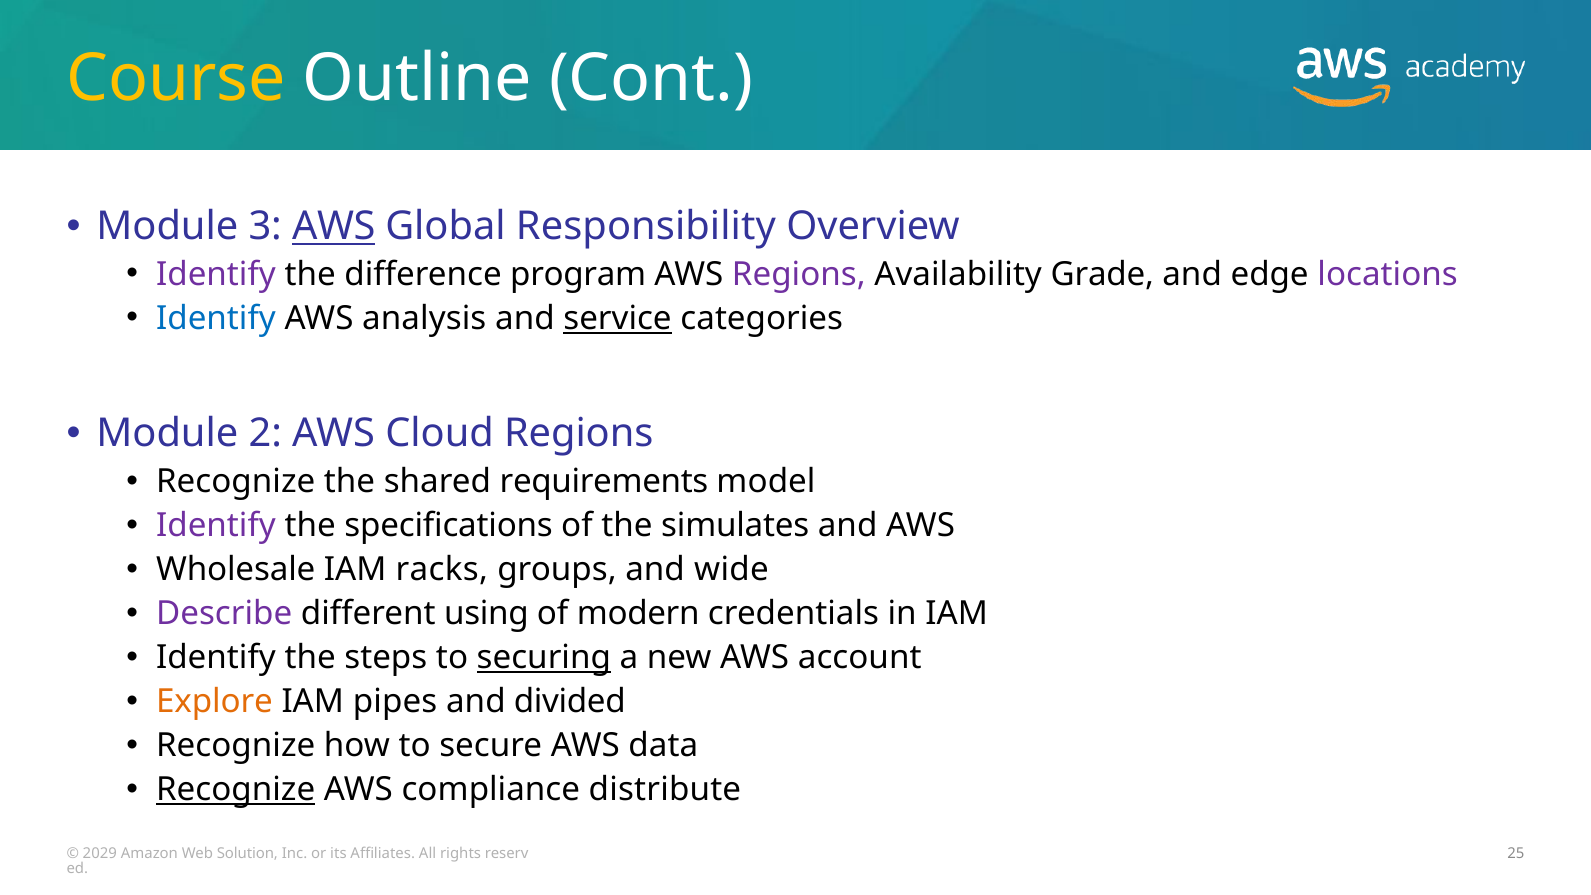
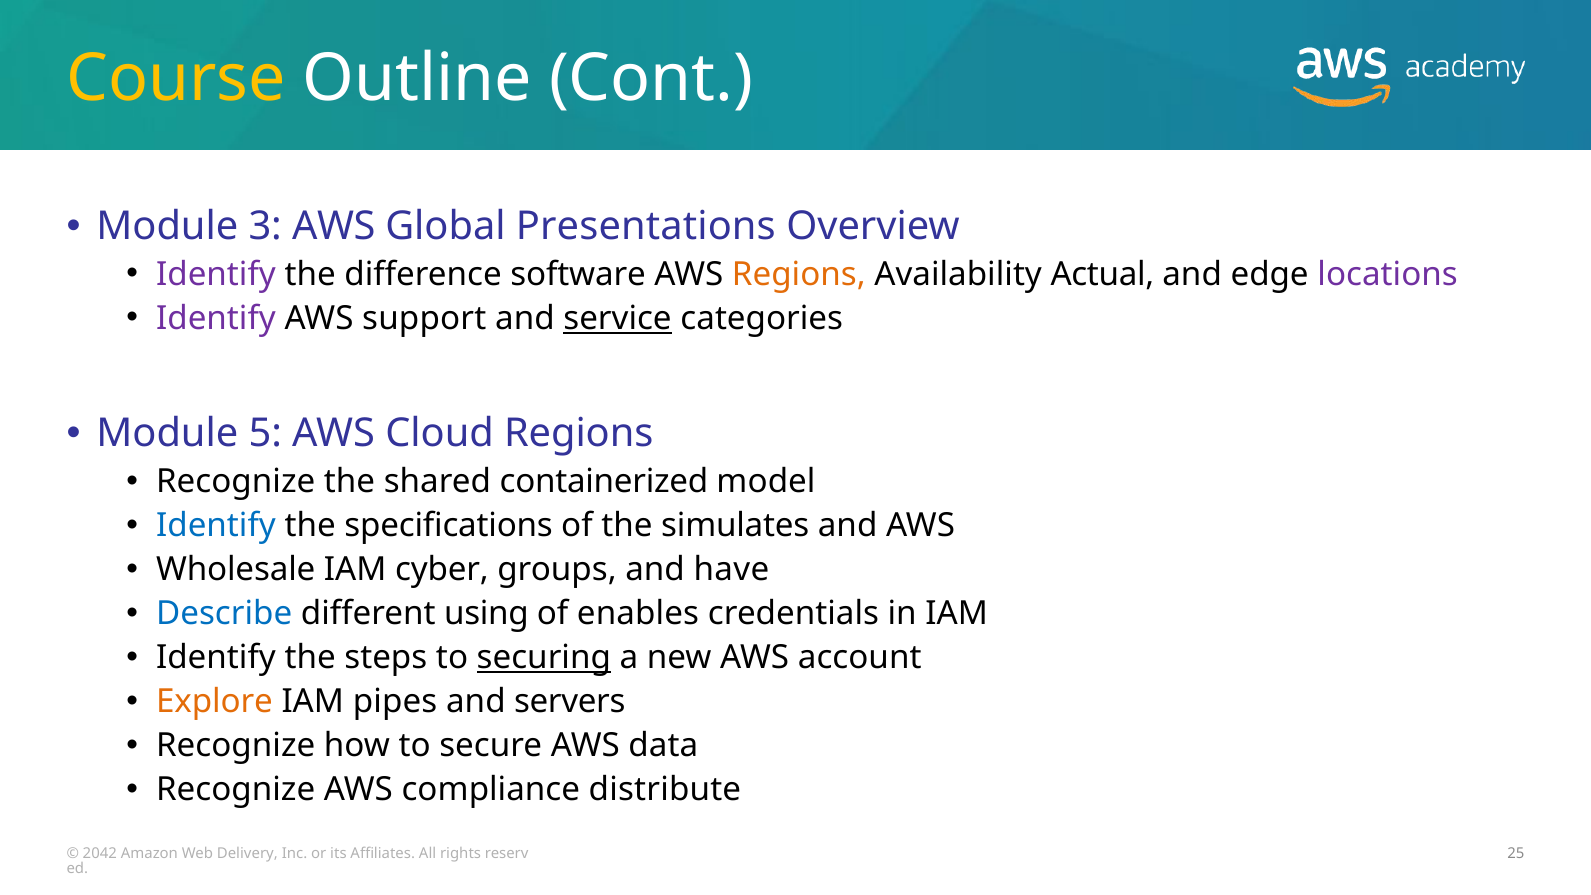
AWS at (334, 227) underline: present -> none
Responsibility: Responsibility -> Presentations
program: program -> software
Regions at (799, 274) colour: purple -> orange
Grade: Grade -> Actual
Identify at (216, 318) colour: blue -> purple
analysis: analysis -> support
2: 2 -> 5
requirements: requirements -> containerized
Identify at (216, 526) colour: purple -> blue
racks: racks -> cyber
wide: wide -> have
Describe colour: purple -> blue
modern: modern -> enables
divided: divided -> servers
Recognize at (236, 790) underline: present -> none
2029: 2029 -> 2042
Solution: Solution -> Delivery
